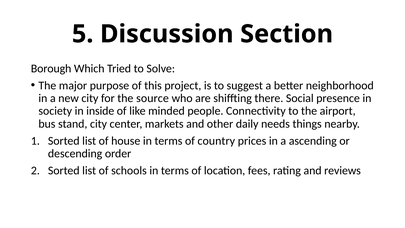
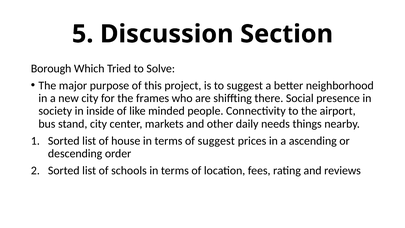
source: source -> frames
of country: country -> suggest
